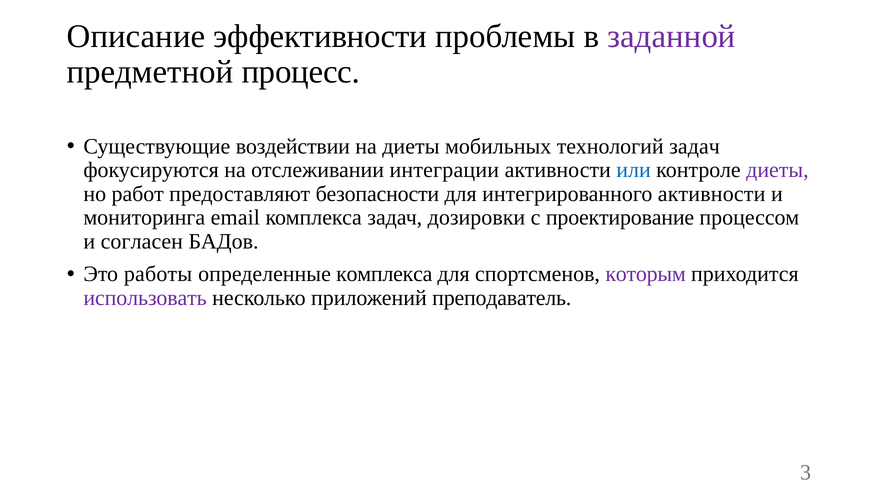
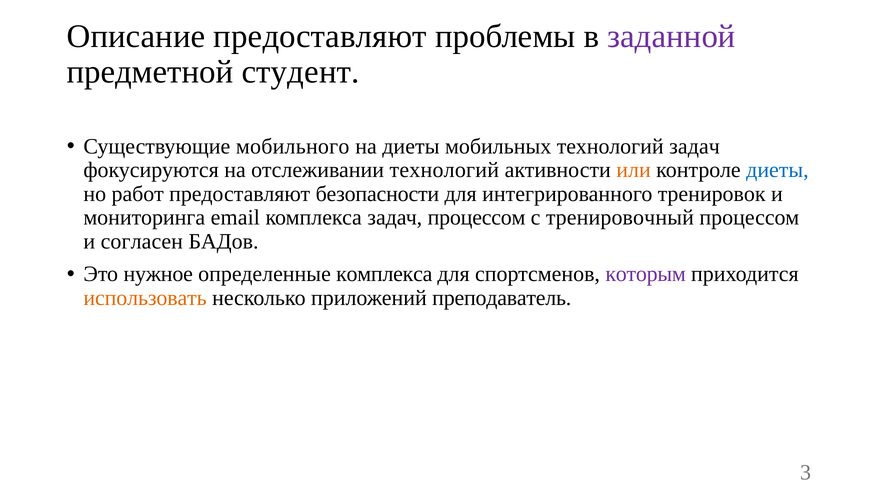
Описание эффективности: эффективности -> предоставляют
процесс: процесс -> студент
воздействии: воздействии -> мобильного
отслеживании интеграции: интеграции -> технологий
или colour: blue -> orange
диеты at (777, 170) colour: purple -> blue
интегрированного активности: активности -> тренировок
задач дозировки: дозировки -> процессом
проектирование: проектирование -> тренировочный
работы: работы -> нужное
использовать colour: purple -> orange
